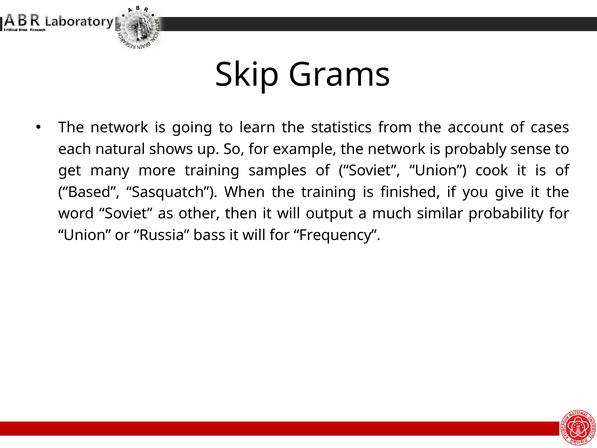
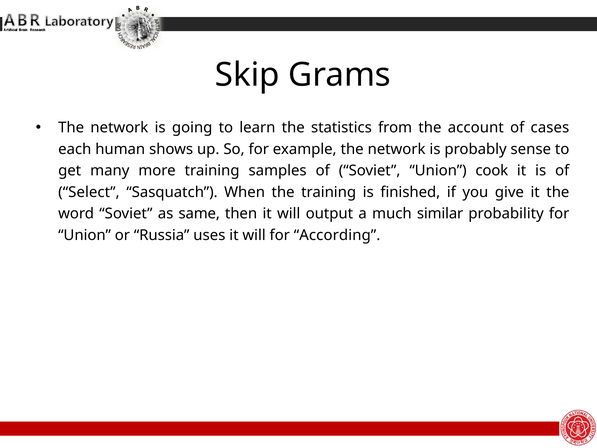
natural: natural -> human
Based: Based -> Select
other: other -> same
bass: bass -> uses
Frequency: Frequency -> According
